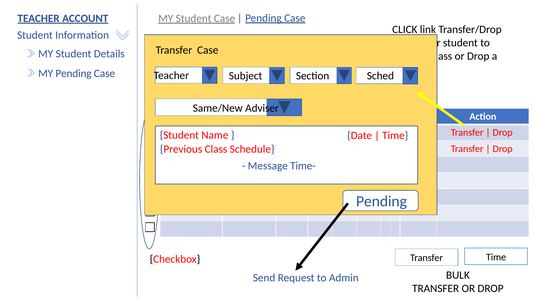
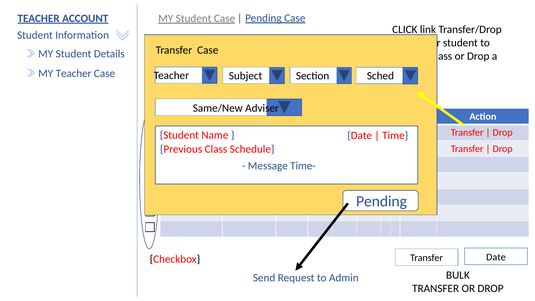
MY Pending: Pending -> Teacher
Transfer Time: Time -> Date
